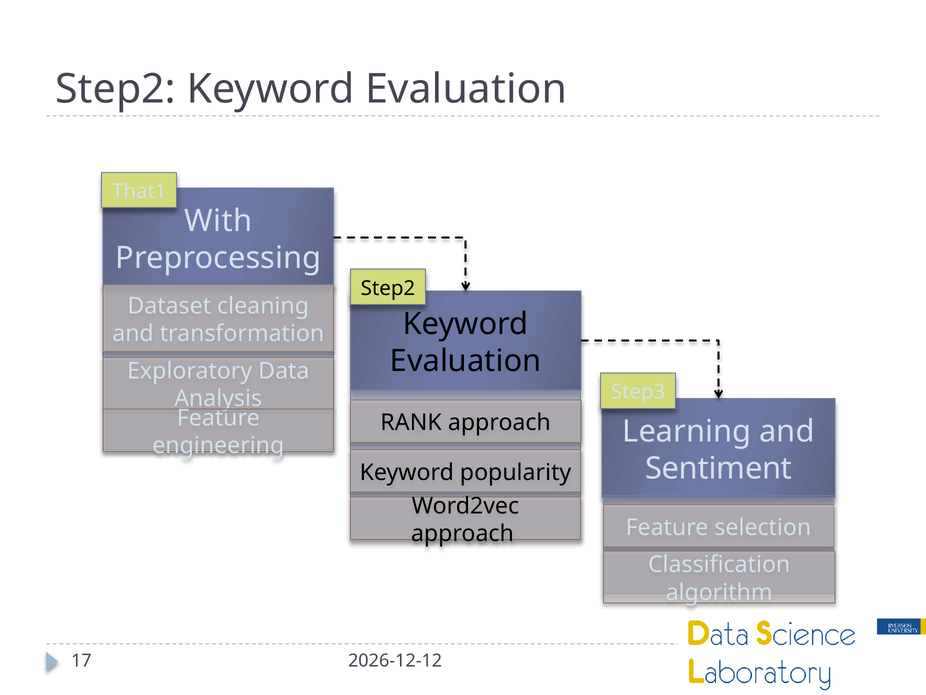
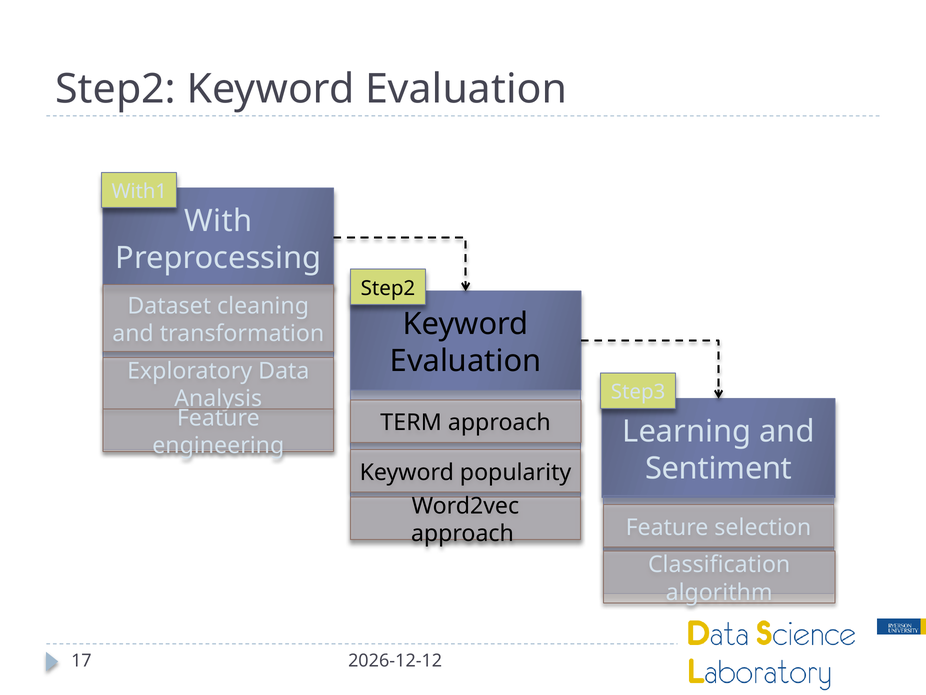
That1: That1 -> With1
RANK: RANK -> TERM
